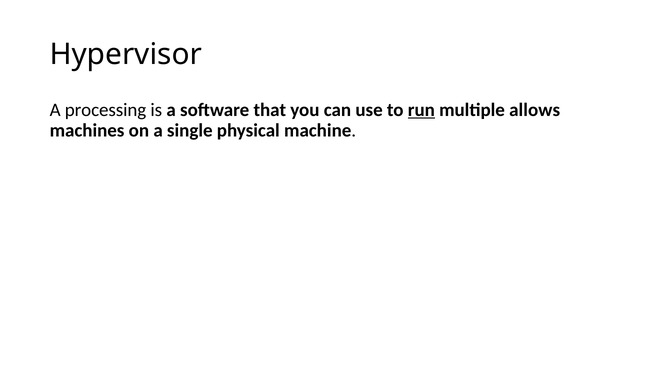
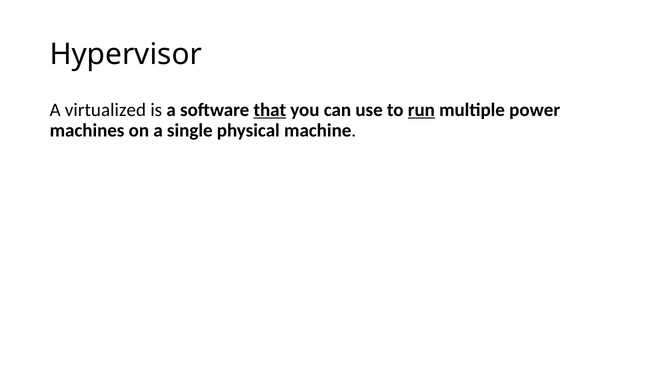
processing: processing -> virtualized
that underline: none -> present
allows: allows -> power
